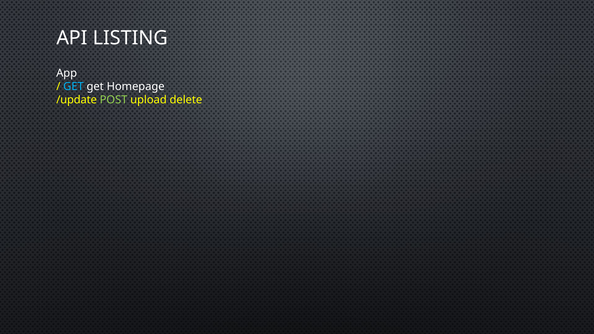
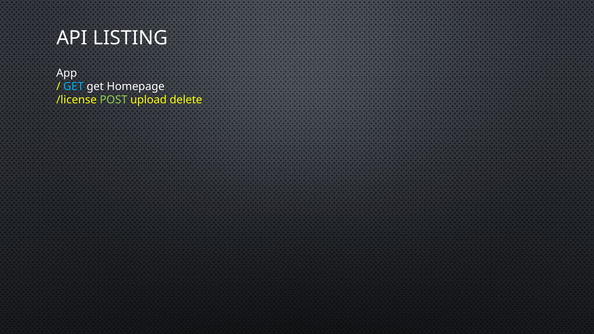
/update: /update -> /license
